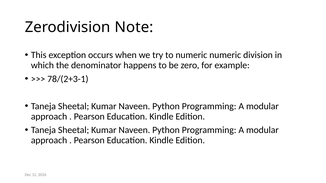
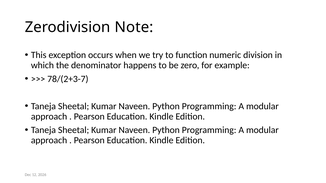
to numeric: numeric -> function
78/(2+3-1: 78/(2+3-1 -> 78/(2+3-7
